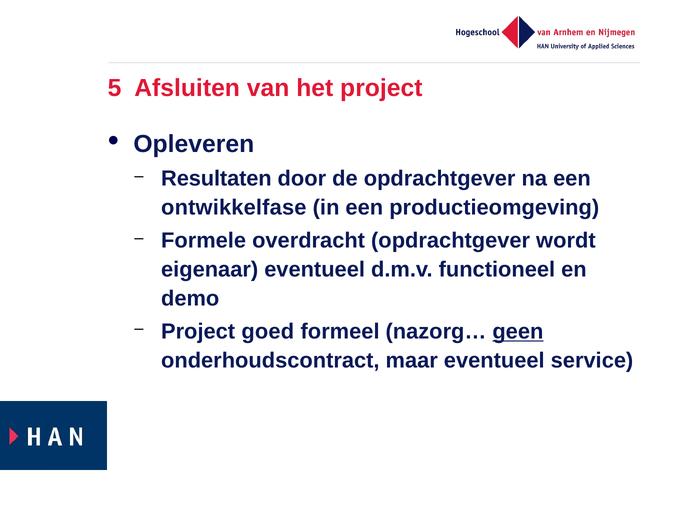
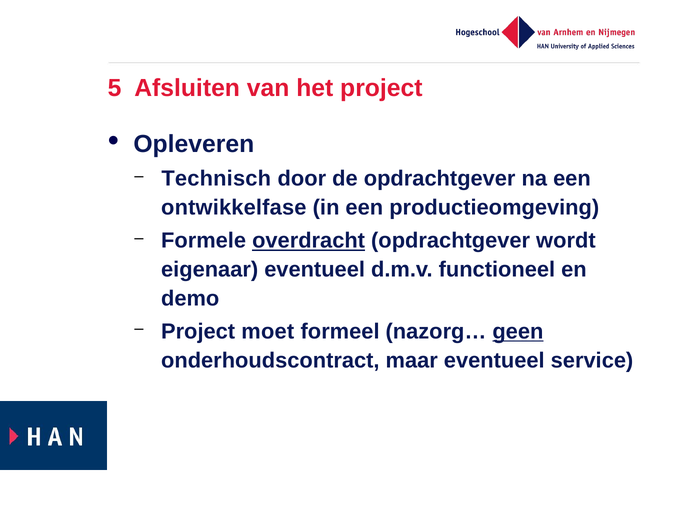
Resultaten: Resultaten -> Technisch
overdracht underline: none -> present
goed: goed -> moet
